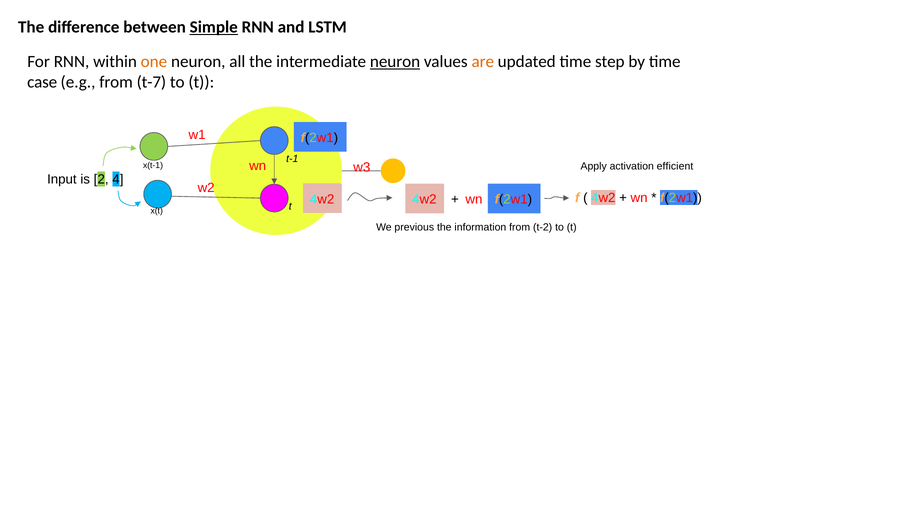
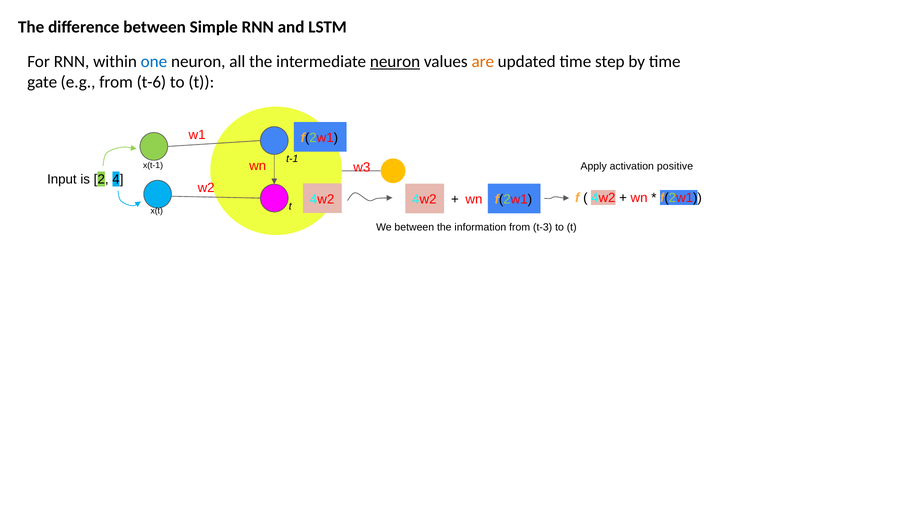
Simple underline: present -> none
one colour: orange -> blue
case: case -> gate
t-7: t-7 -> t-6
efficient: efficient -> positive
We previous: previous -> between
t-2: t-2 -> t-3
